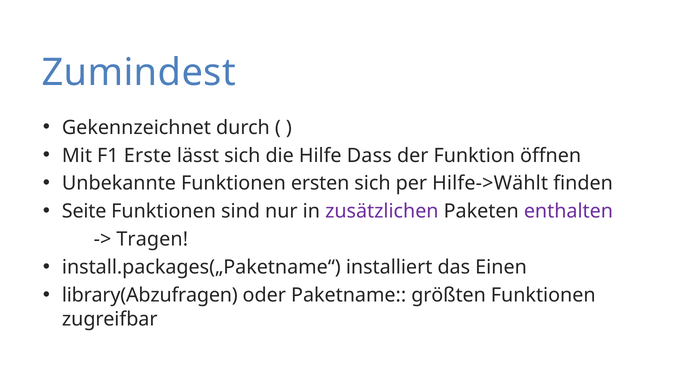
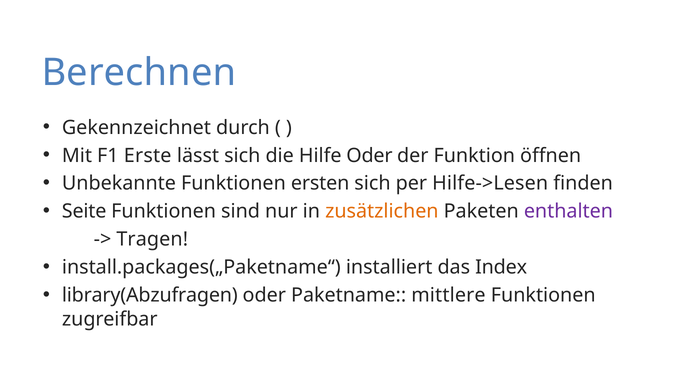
Zumindest: Zumindest -> Berechnen
Hilfe Dass: Dass -> Oder
Hilfe->Wählt: Hilfe->Wählt -> Hilfe->Lesen
zusätzlichen colour: purple -> orange
Einen: Einen -> Index
größten: größten -> mittlere
